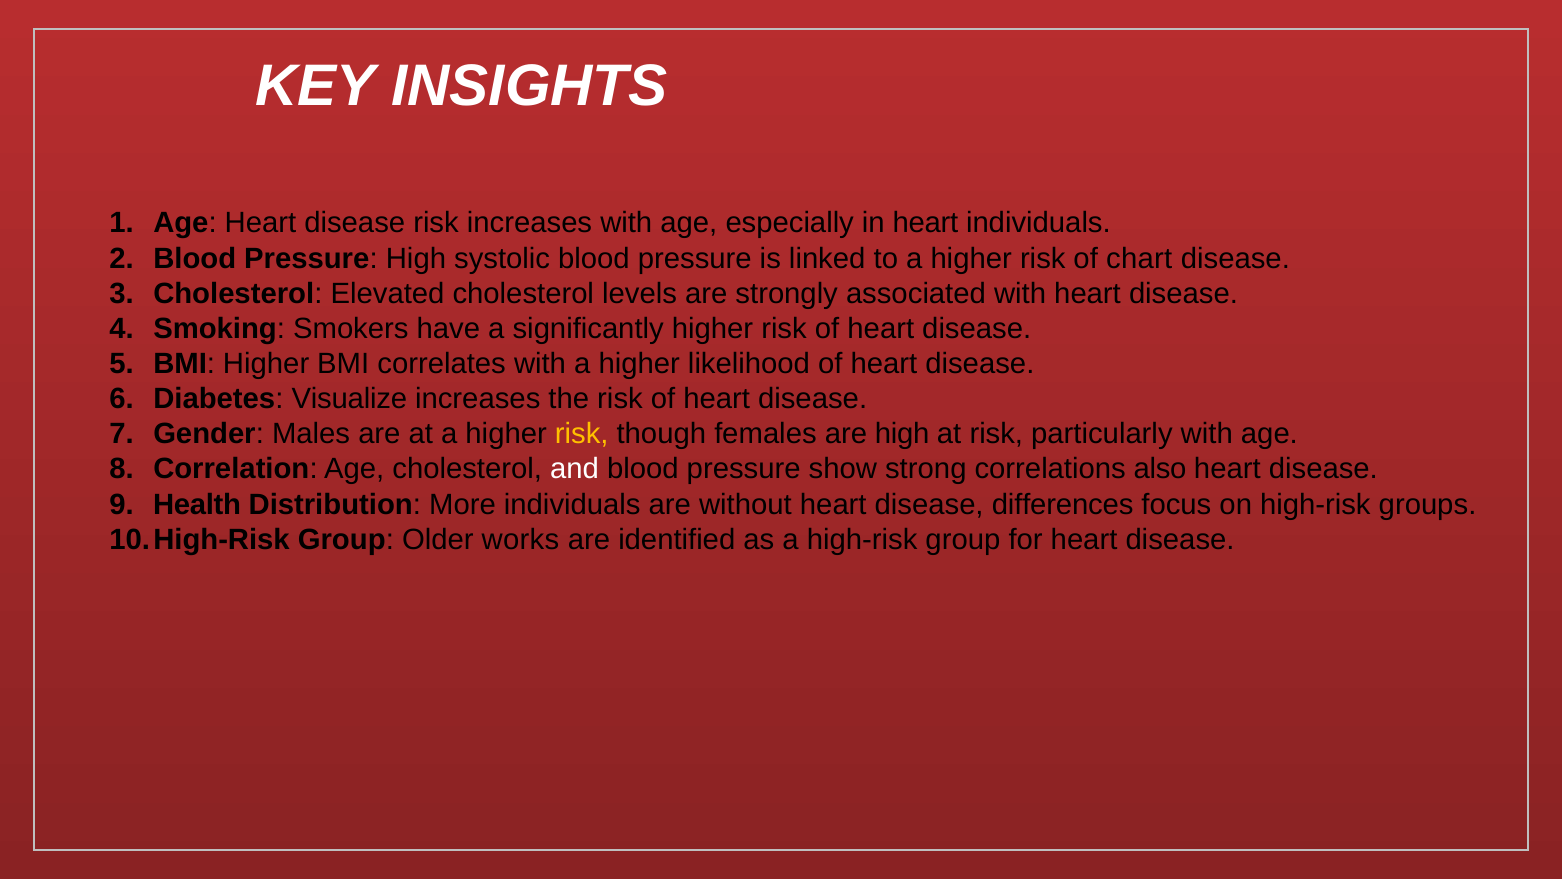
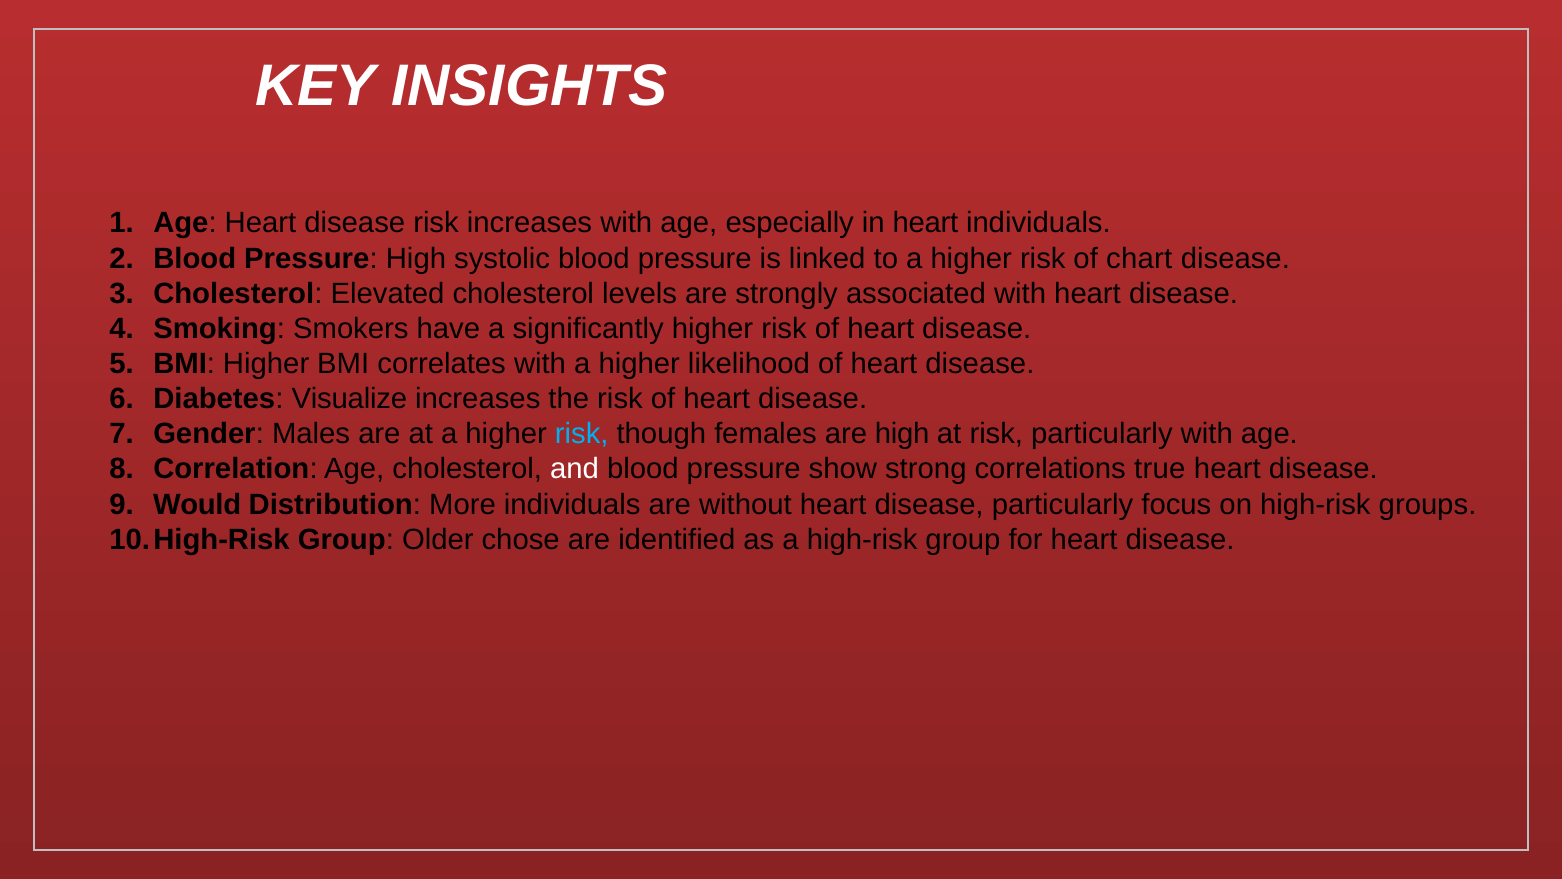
risk at (582, 434) colour: yellow -> light blue
also: also -> true
Health: Health -> Would
disease differences: differences -> particularly
works: works -> chose
